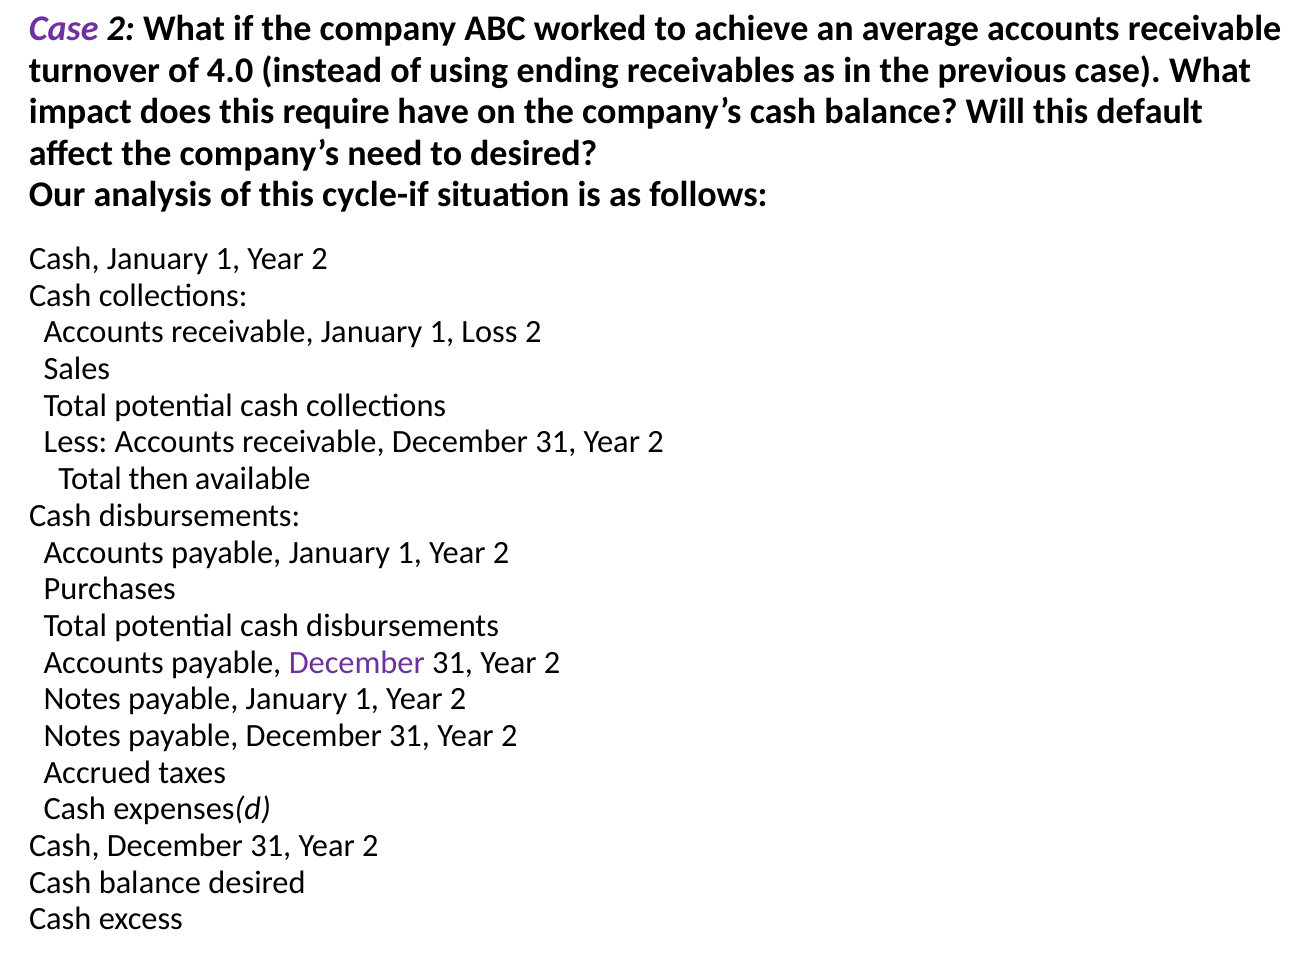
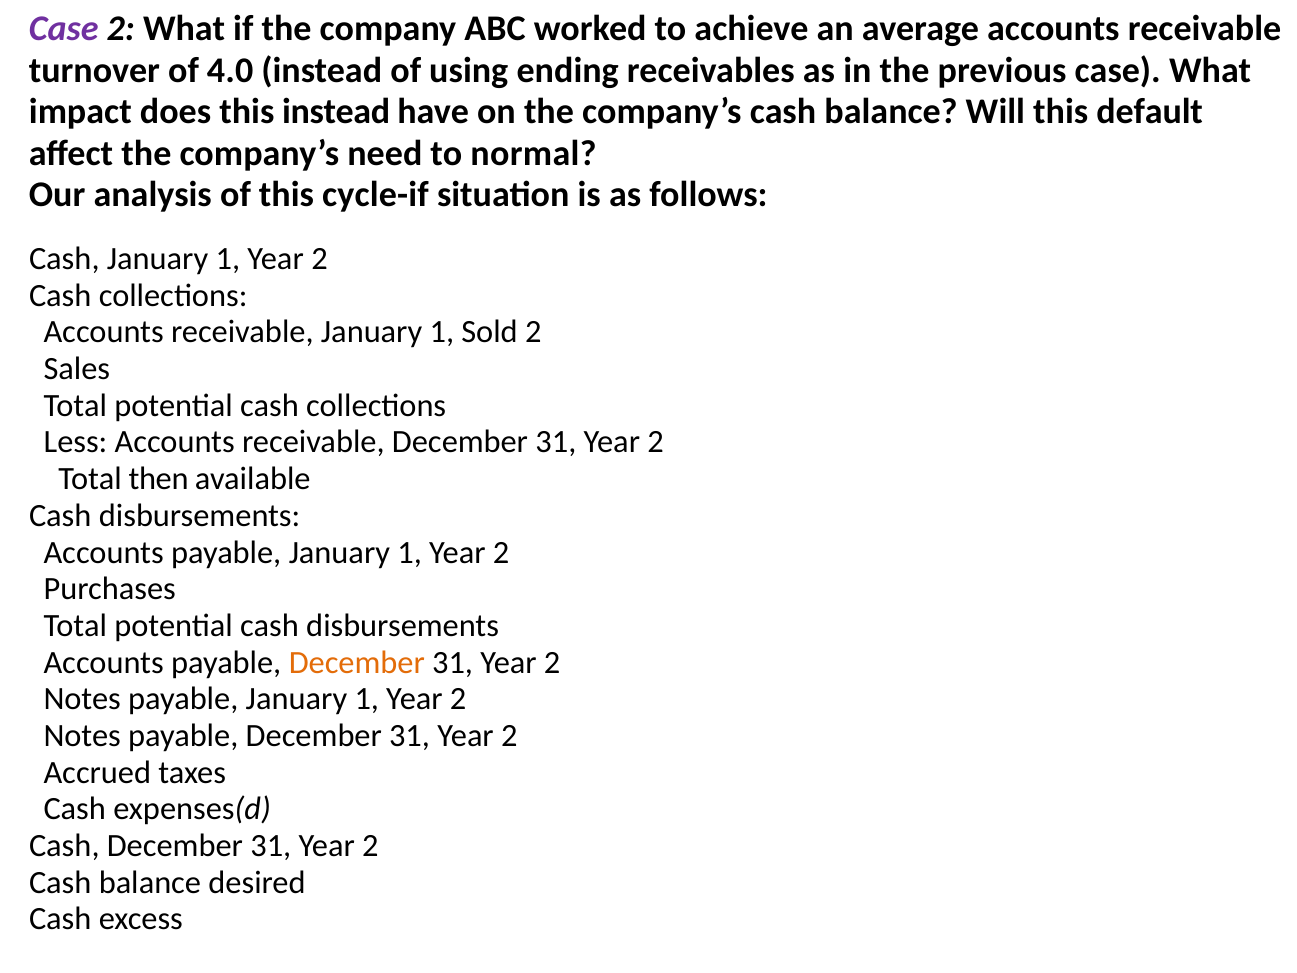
this require: require -> instead
to desired: desired -> normal
Loss: Loss -> Sold
December at (357, 662) colour: purple -> orange
